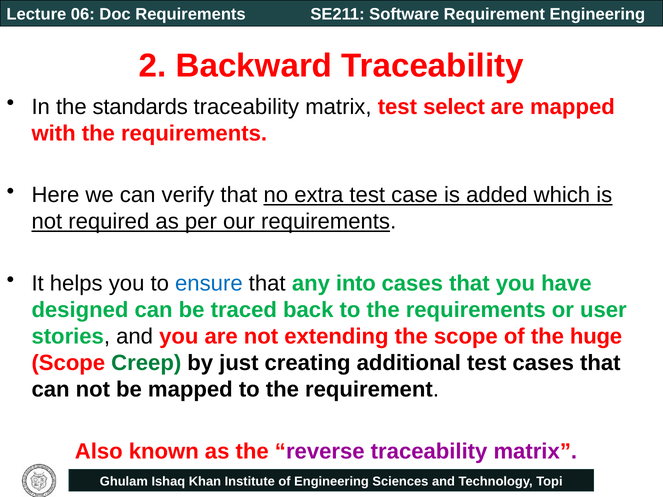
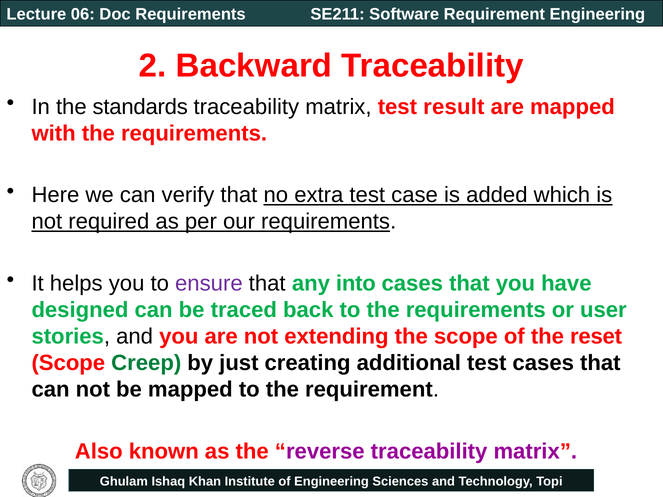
select: select -> result
ensure colour: blue -> purple
huge: huge -> reset
